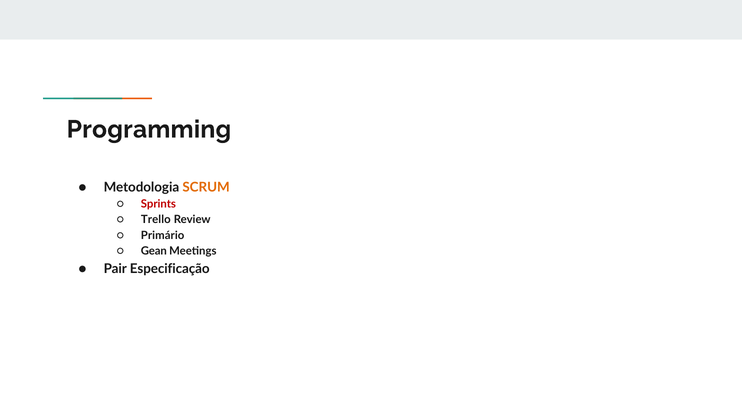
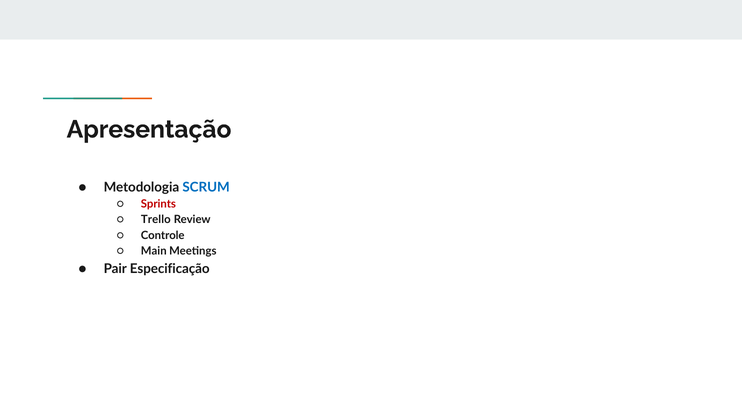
Programming: Programming -> Apresentação
SCRUM colour: orange -> blue
Primário: Primário -> Controle
Gean: Gean -> Main
